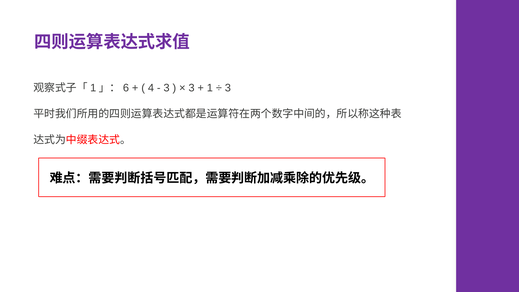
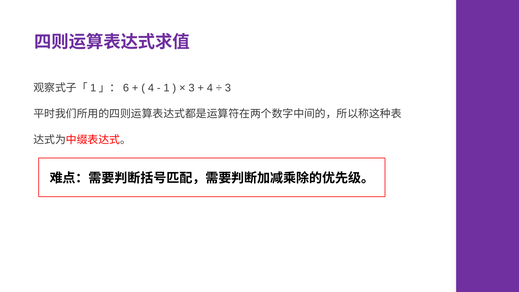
3 at (167, 88): 3 -> 1
1 at (210, 88): 1 -> 4
